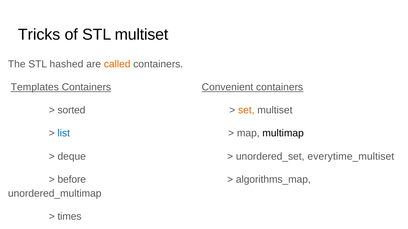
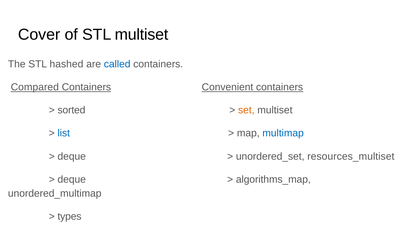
Tricks: Tricks -> Cover
called colour: orange -> blue
Templates: Templates -> Compared
multimap colour: black -> blue
everytime_multiset: everytime_multiset -> resources_multiset
before at (72, 180): before -> deque
times: times -> types
